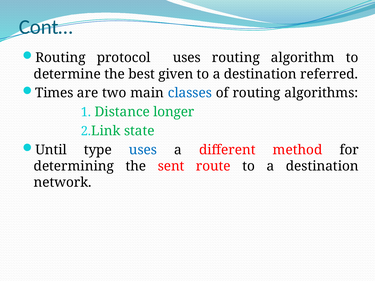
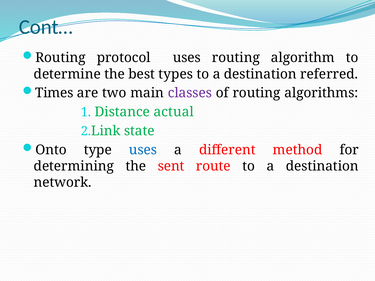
given: given -> types
classes colour: blue -> purple
longer: longer -> actual
Until: Until -> Onto
